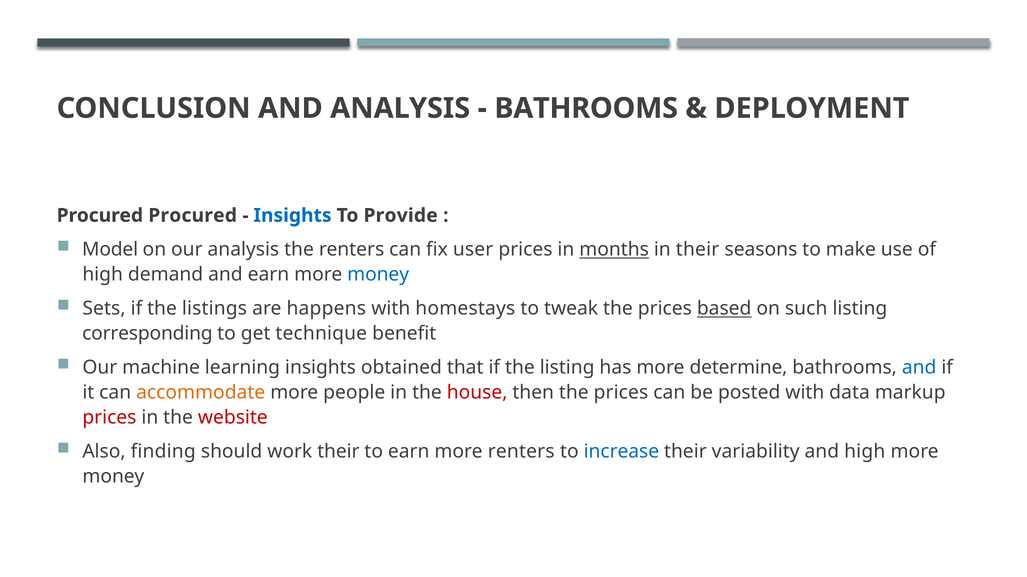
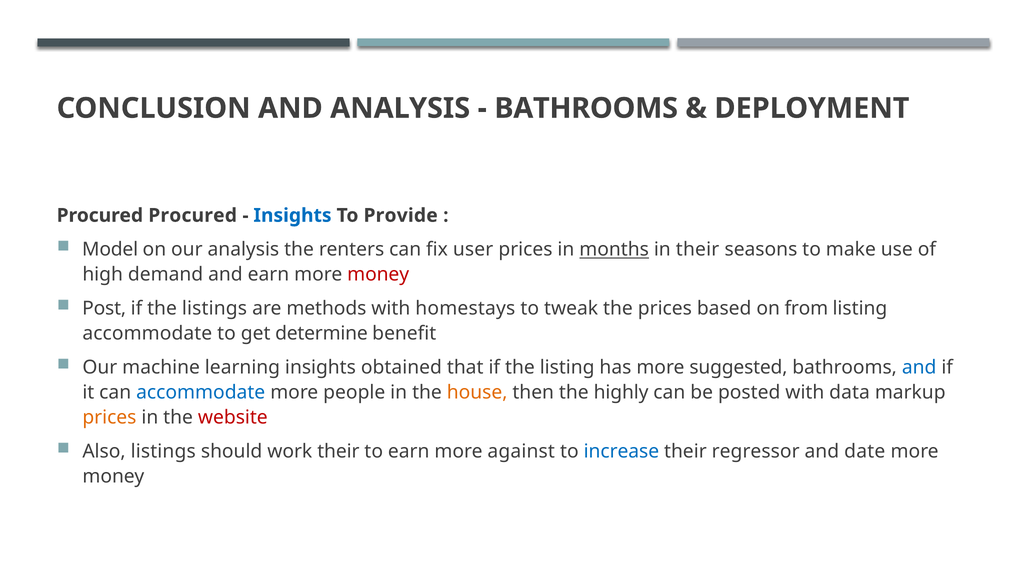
money at (378, 275) colour: blue -> red
Sets: Sets -> Post
happens: happens -> methods
based underline: present -> none
such: such -> from
corresponding at (147, 334): corresponding -> accommodate
technique: technique -> determine
determine: determine -> suggested
accommodate at (201, 393) colour: orange -> blue
house colour: red -> orange
then the prices: prices -> highly
prices at (109, 418) colour: red -> orange
Also finding: finding -> listings
more renters: renters -> against
variability: variability -> regressor
and high: high -> date
